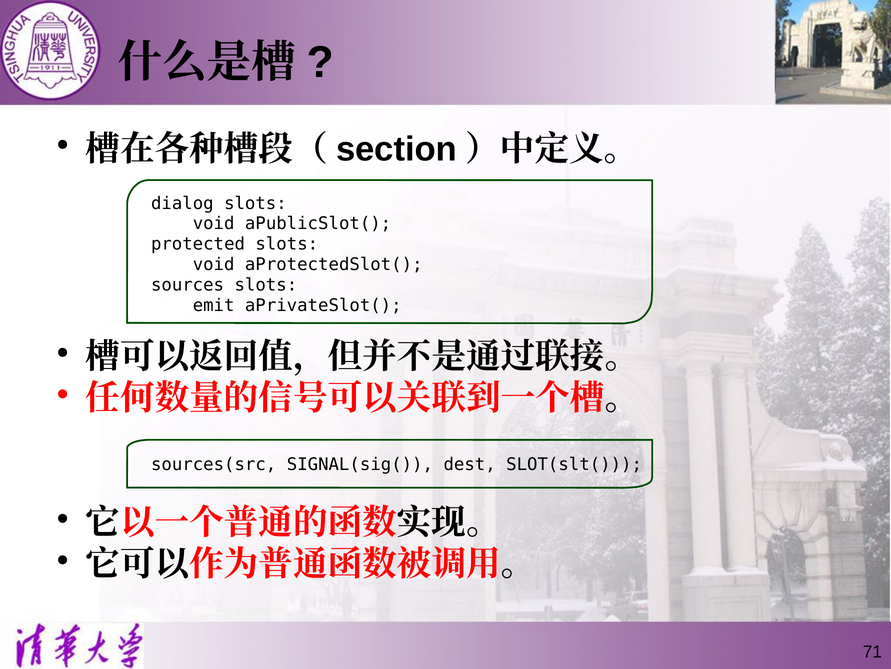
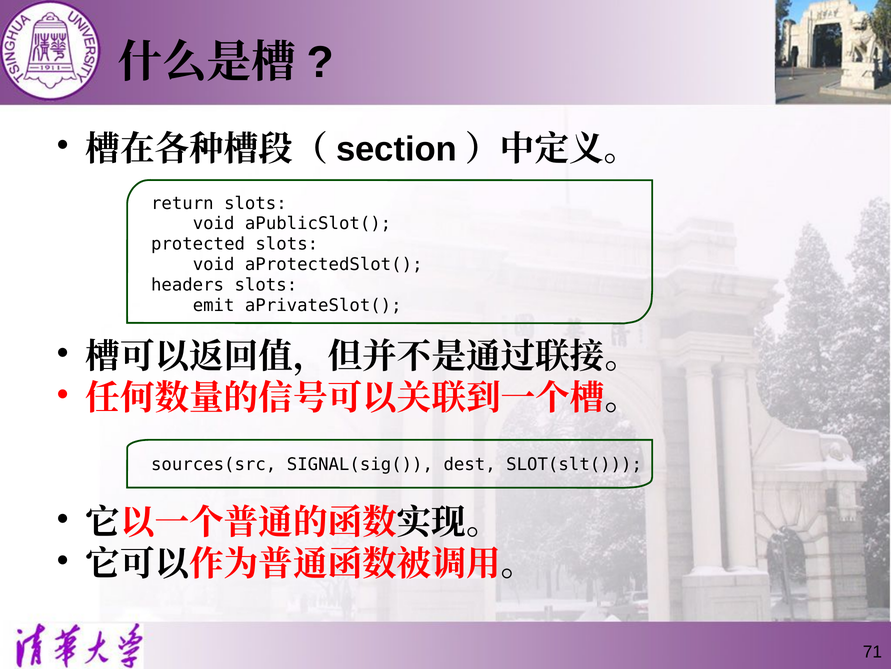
dialog: dialog -> return
sources: sources -> headers
